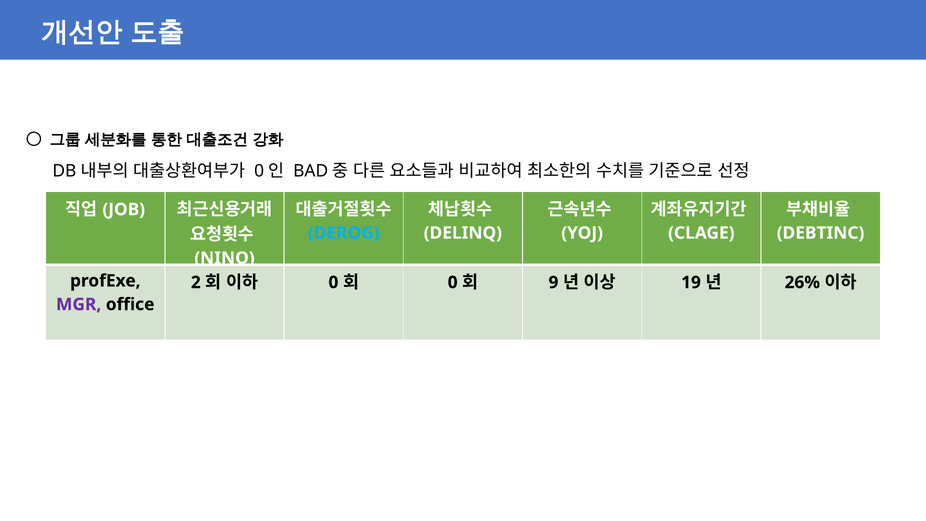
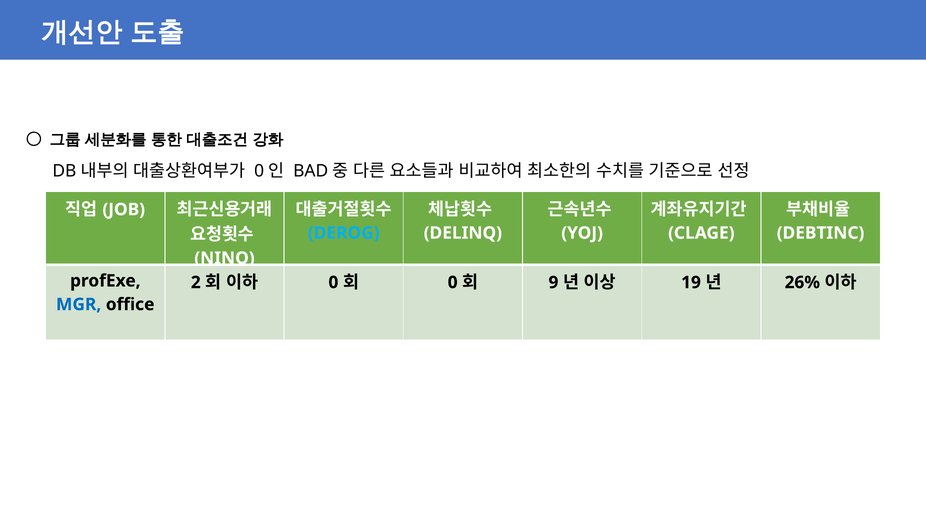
MGR colour: purple -> blue
